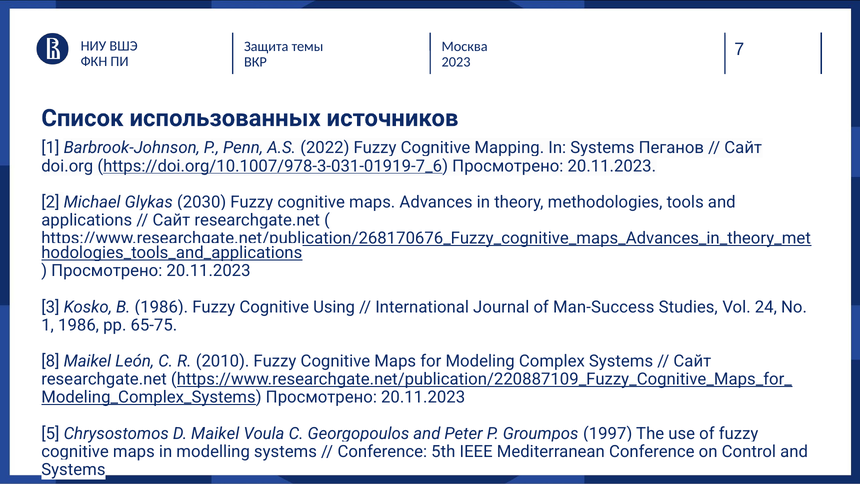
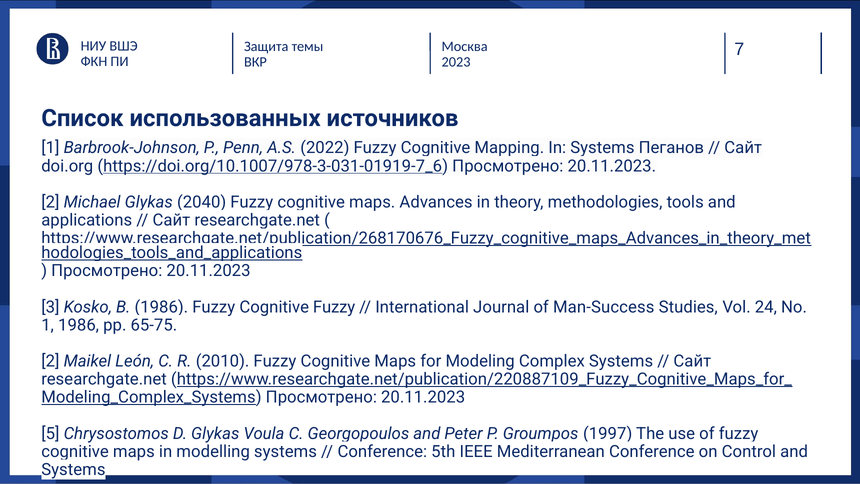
2030: 2030 -> 2040
Cognitive Using: Using -> Fuzzy
8 at (50, 361): 8 -> 2
D Maikel: Maikel -> Glykas
